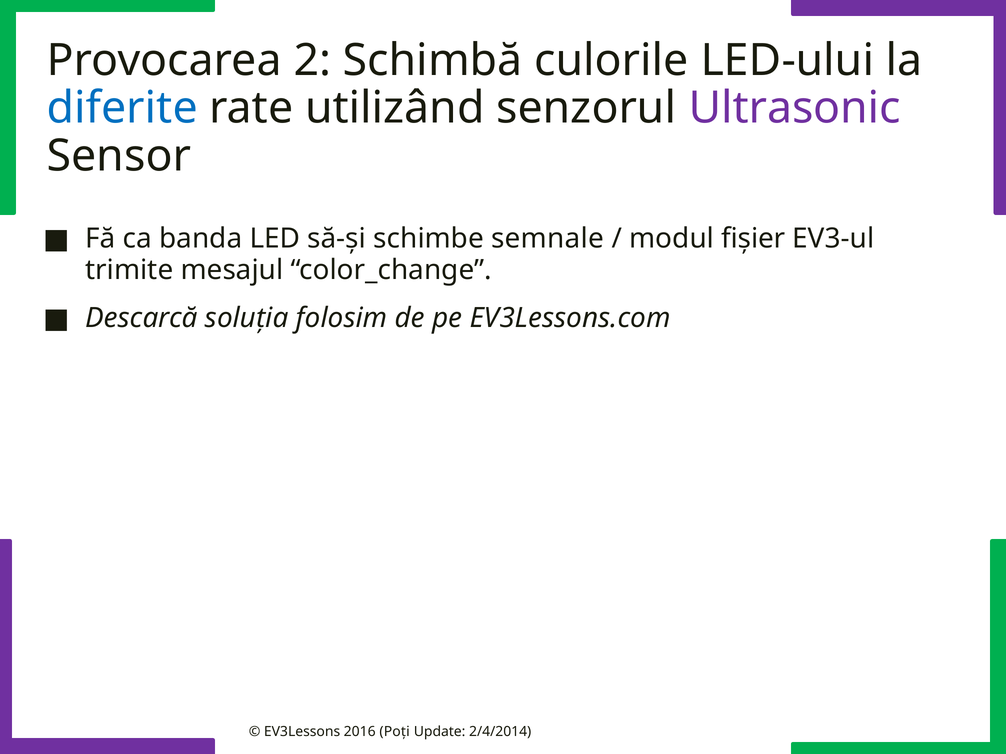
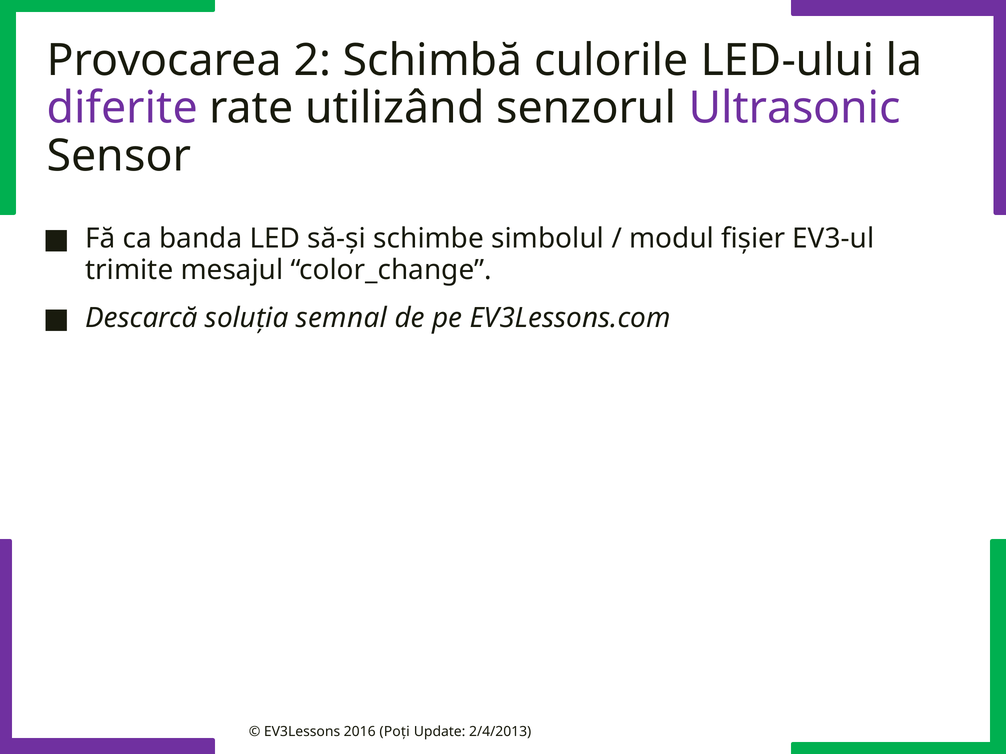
diferite colour: blue -> purple
semnale: semnale -> simbolul
folosim: folosim -> semnal
2/4/2014: 2/4/2014 -> 2/4/2013
